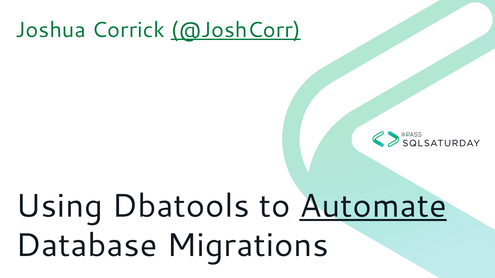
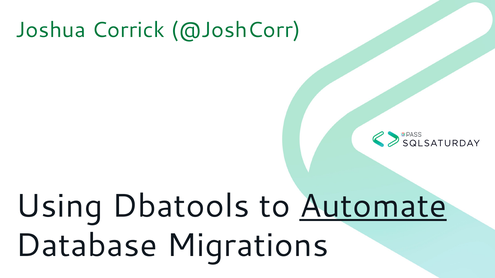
@JoshCorr underline: present -> none
